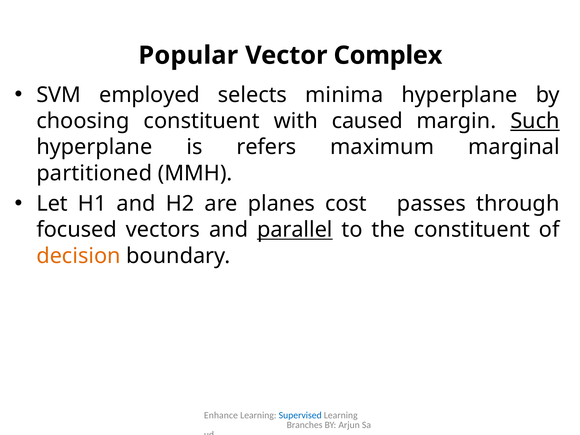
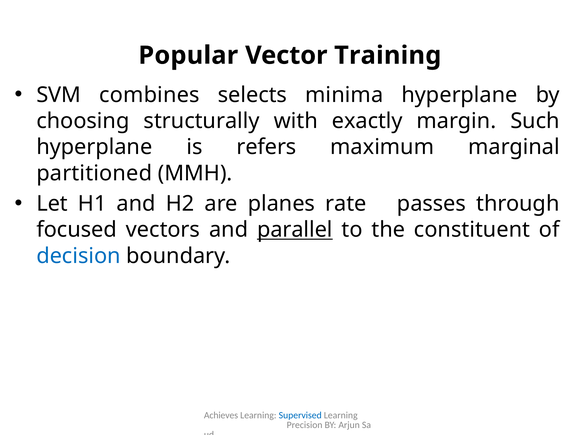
Complex: Complex -> Training
employed: employed -> combines
choosing constituent: constituent -> structurally
caused: caused -> exactly
Such underline: present -> none
cost: cost -> rate
decision colour: orange -> blue
Enhance: Enhance -> Achieves
Branches: Branches -> Precision
